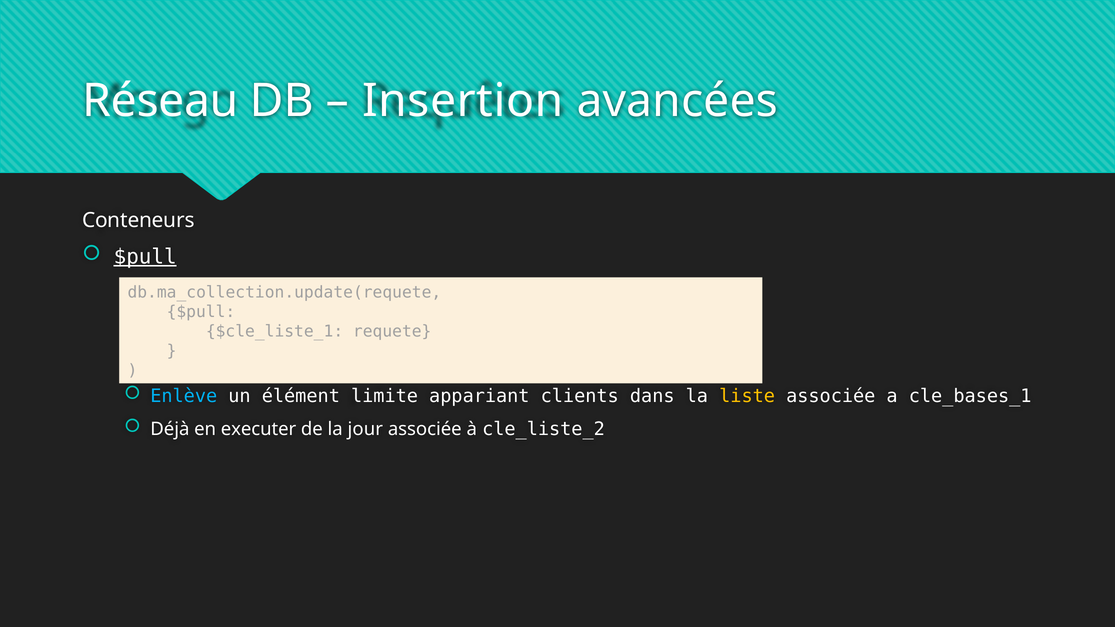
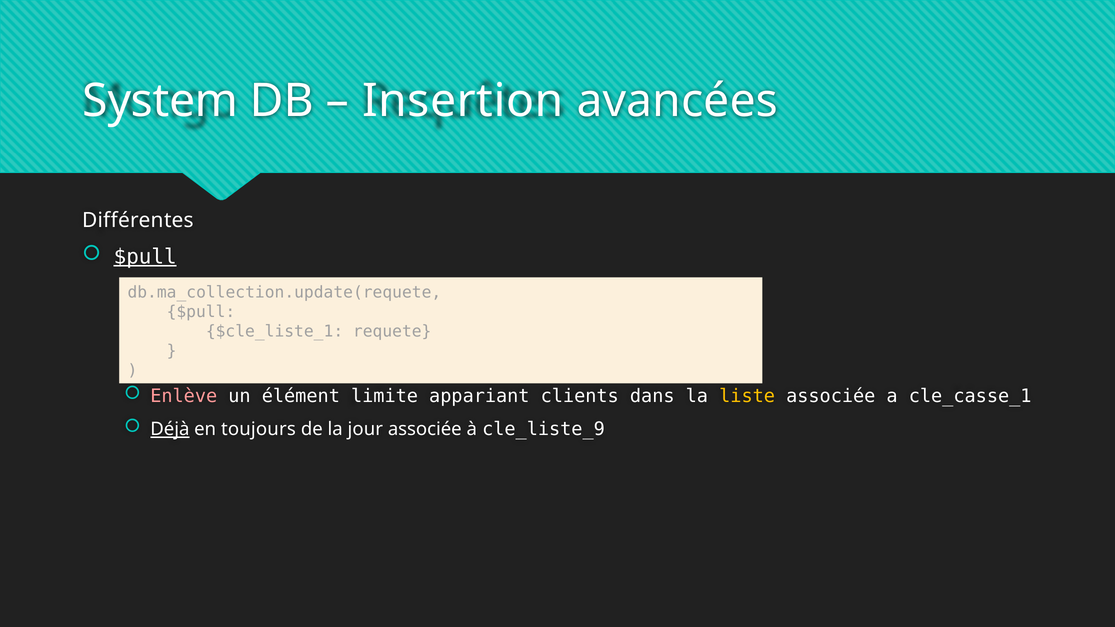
Réseau: Réseau -> System
Conteneurs: Conteneurs -> Différentes
Enlève colour: light blue -> pink
cle_bases_1: cle_bases_1 -> cle_casse_1
Déjà underline: none -> present
executer: executer -> toujours
cle_liste_2: cle_liste_2 -> cle_liste_9
